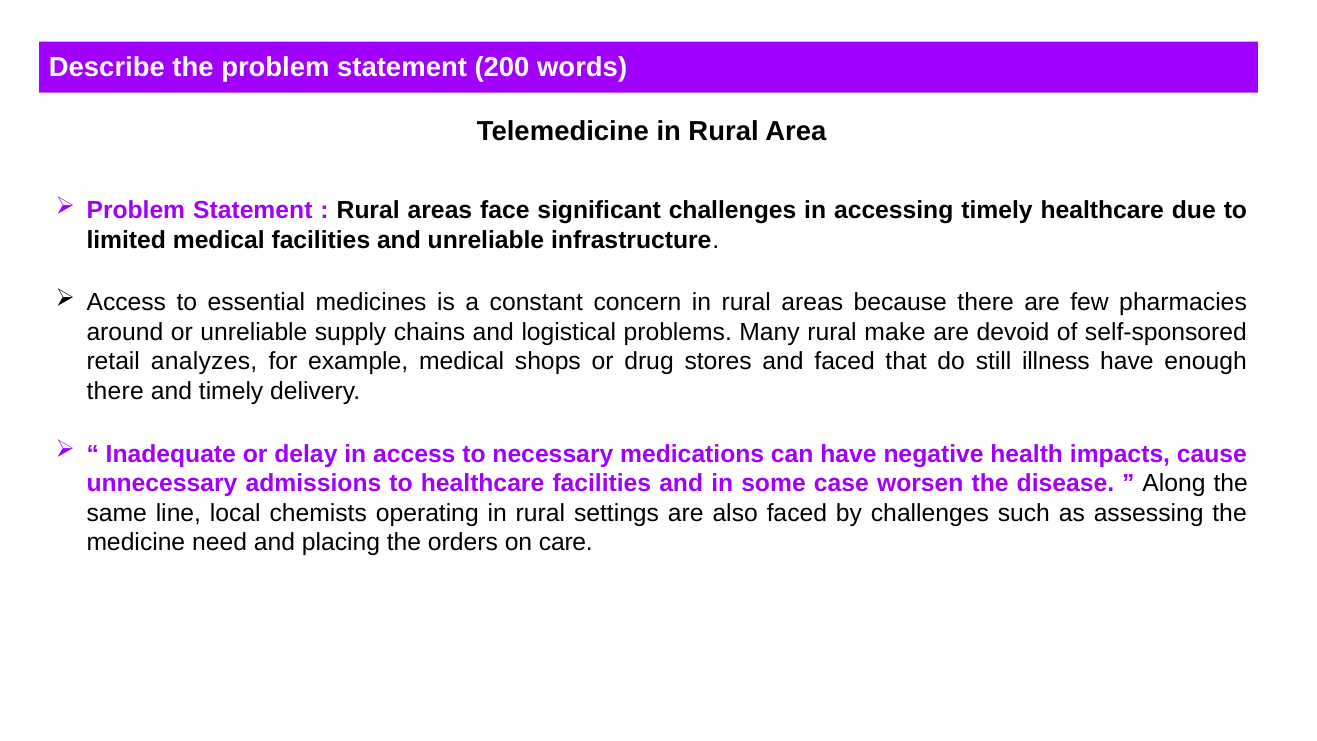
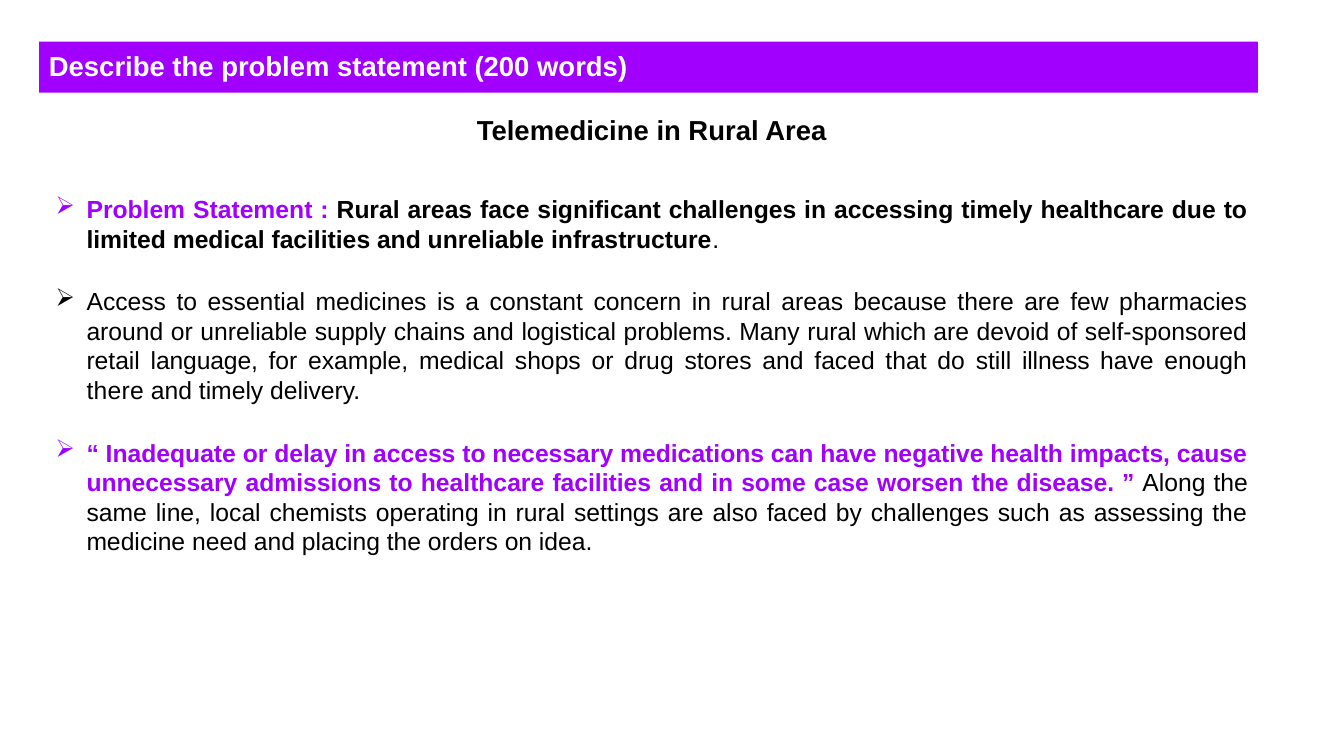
make: make -> which
analyzes: analyzes -> language
care: care -> idea
